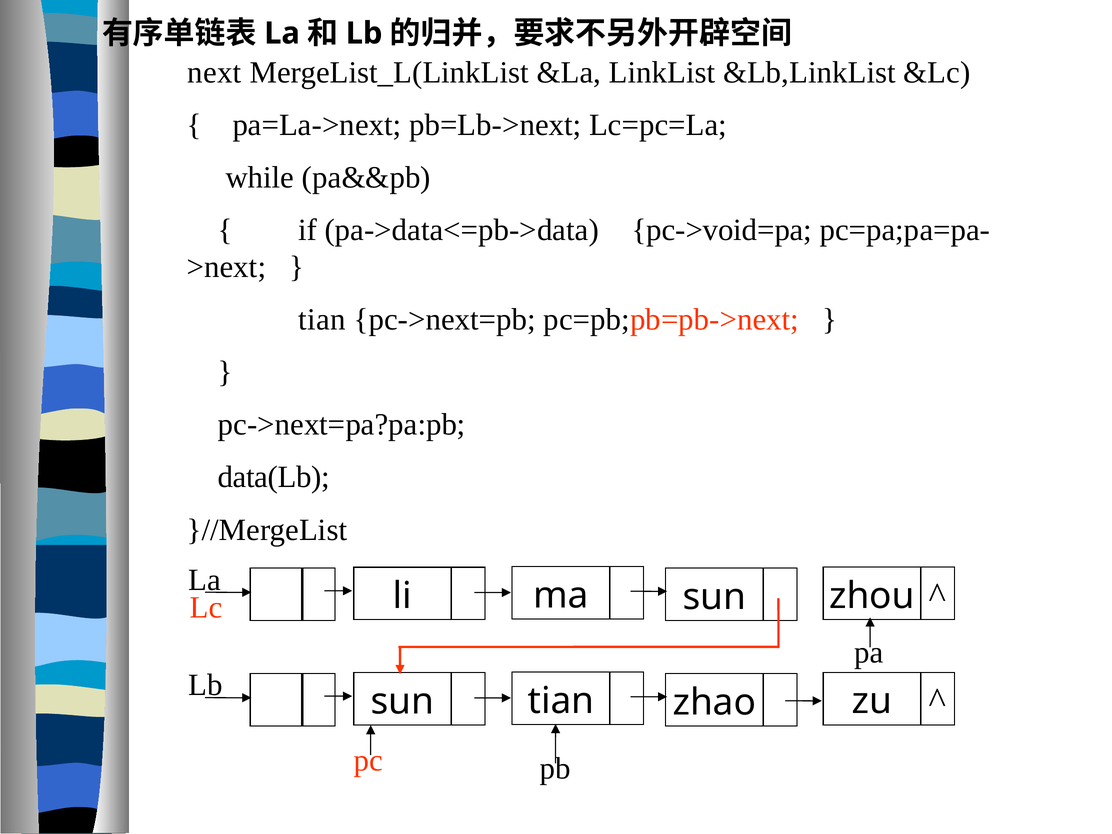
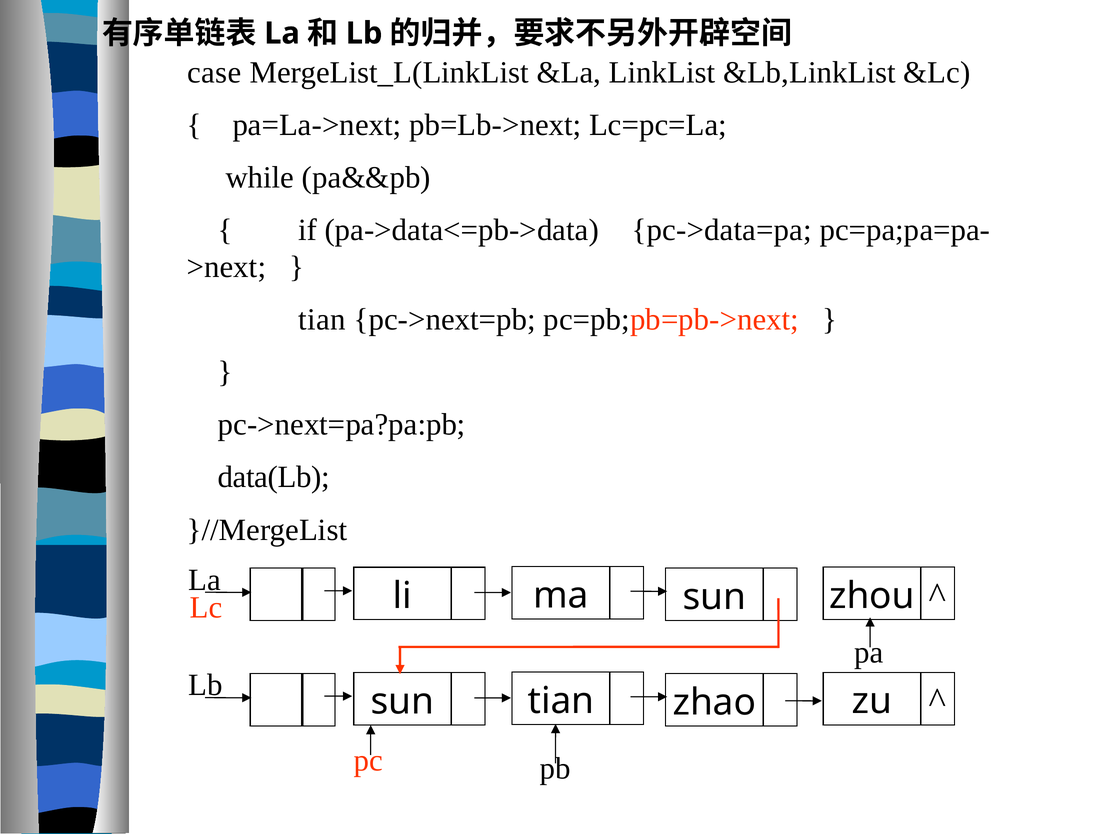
next: next -> case
pc->void=pa: pc->void=pa -> pc->data=pa
